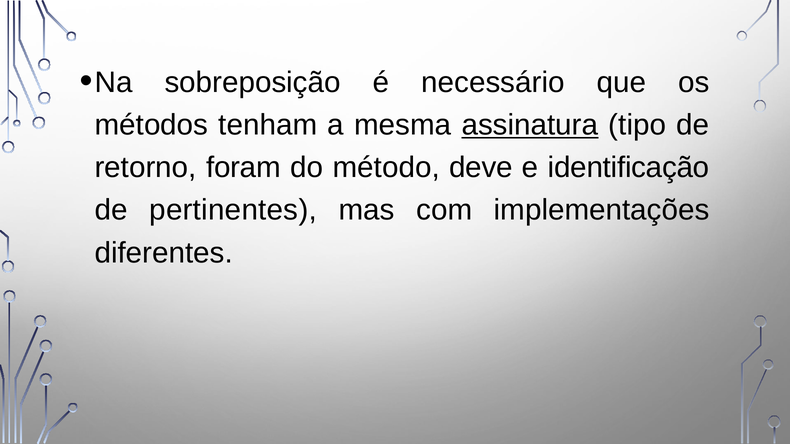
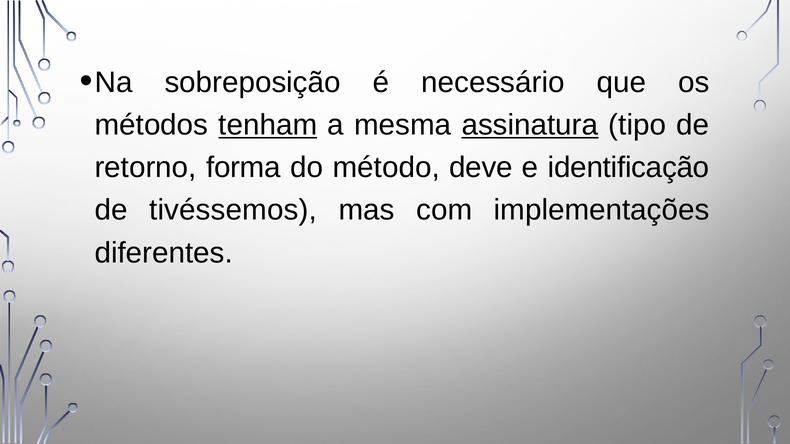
tenham underline: none -> present
foram: foram -> forma
pertinentes: pertinentes -> tivéssemos
